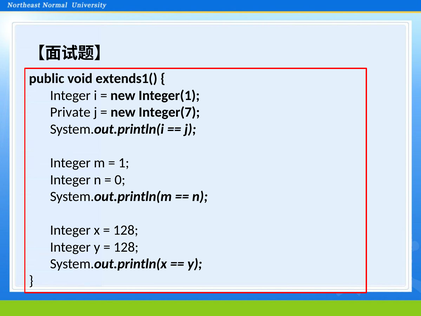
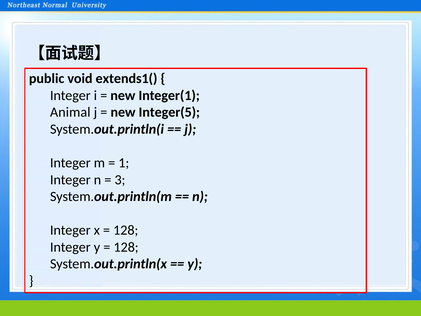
Private: Private -> Animal
Integer(7: Integer(7 -> Integer(5
0: 0 -> 3
